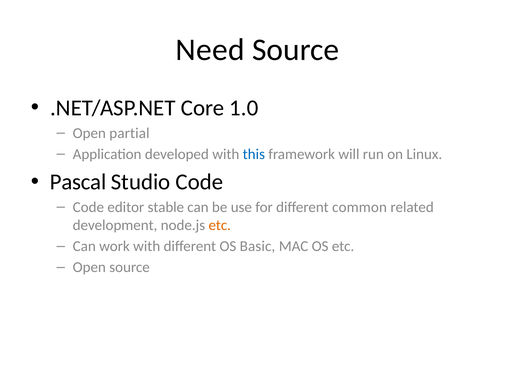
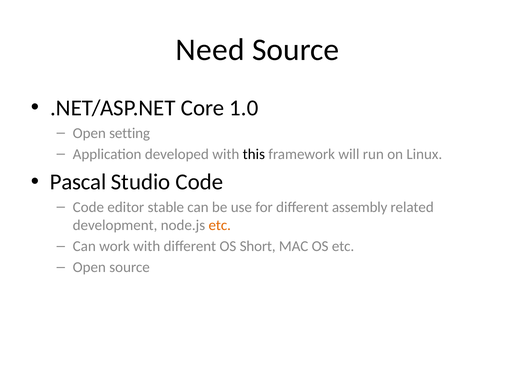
partial: partial -> setting
this colour: blue -> black
common: common -> assembly
Basic: Basic -> Short
